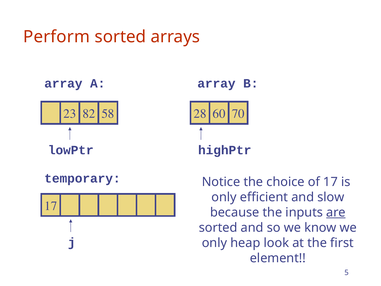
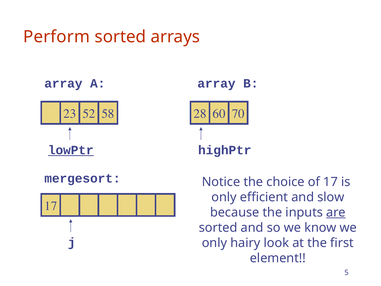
82: 82 -> 52
lowPtr underline: none -> present
temporary: temporary -> mergesort
heap: heap -> hairy
